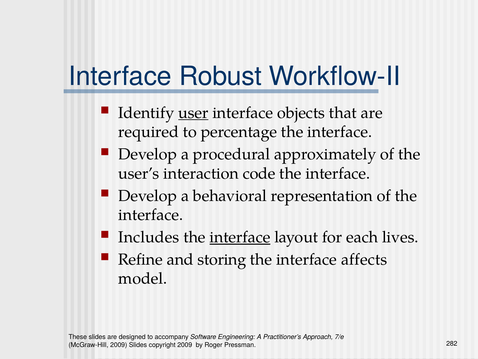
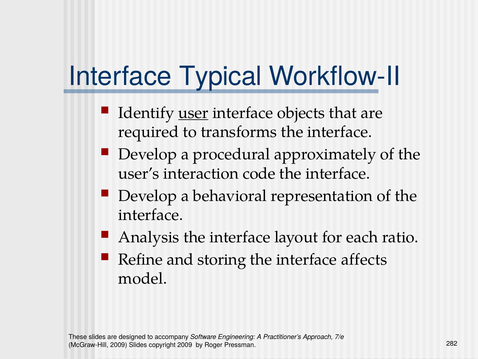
Robust: Robust -> Typical
percentage: percentage -> transforms
Includes: Includes -> Analysis
interface at (240, 237) underline: present -> none
lives: lives -> ratio
